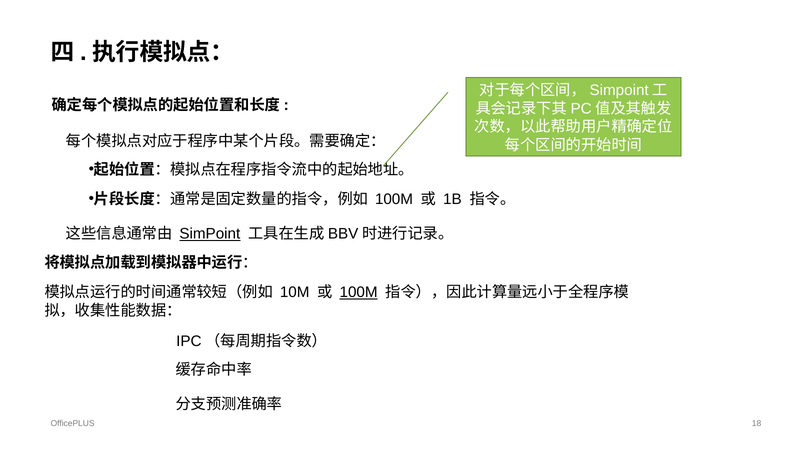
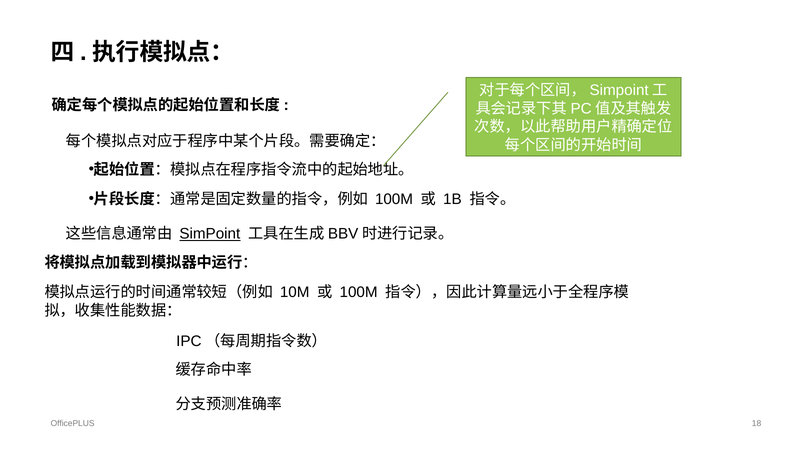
100M at (359, 292) underline: present -> none
